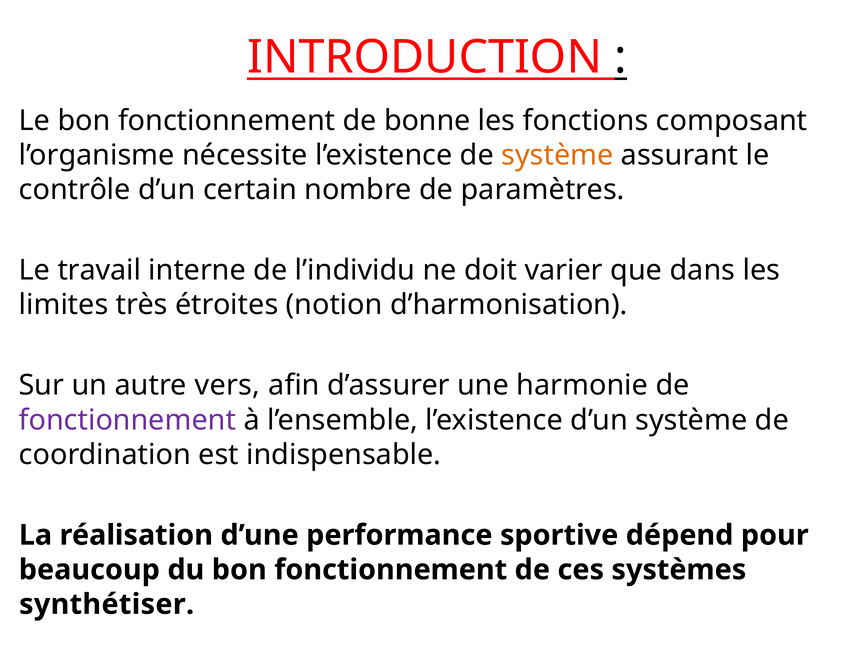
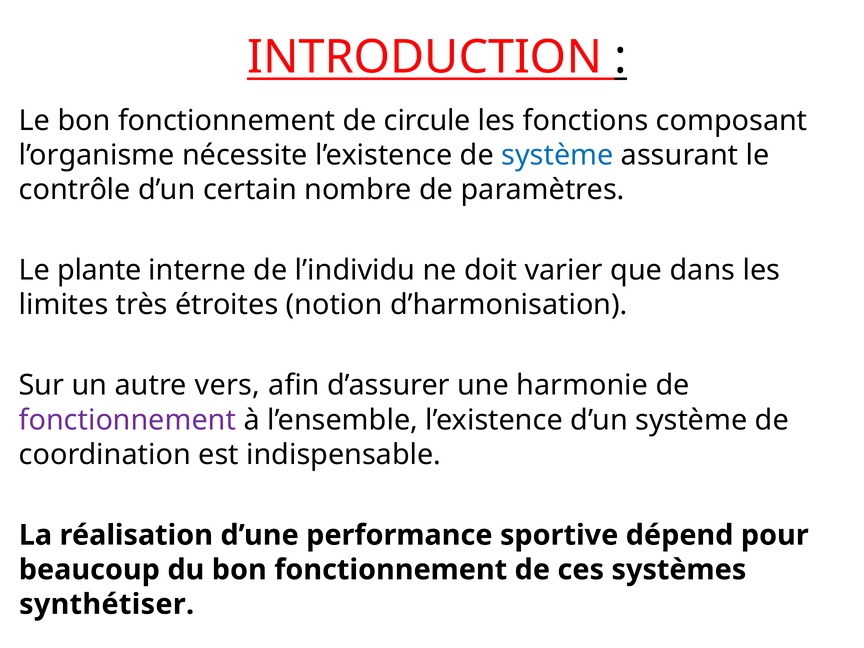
bonne: bonne -> circule
système at (557, 155) colour: orange -> blue
travail: travail -> plante
